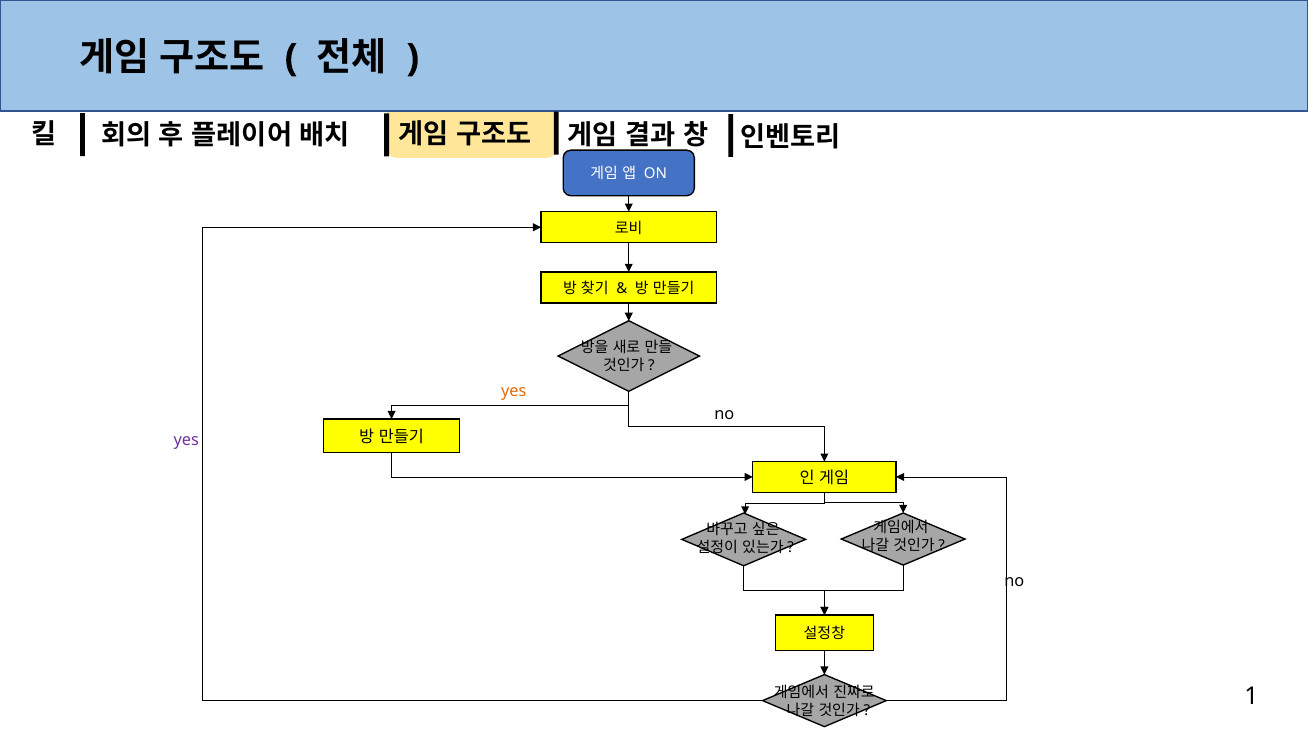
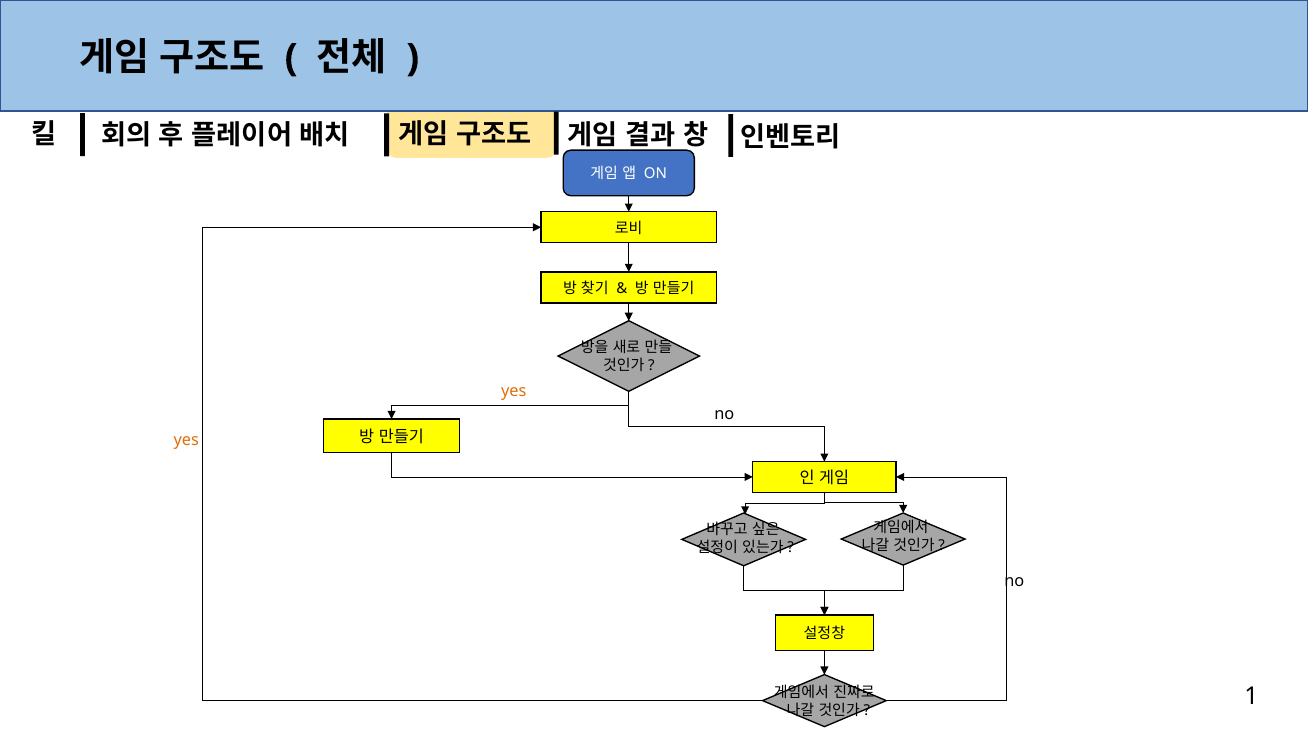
yes at (186, 440) colour: purple -> orange
